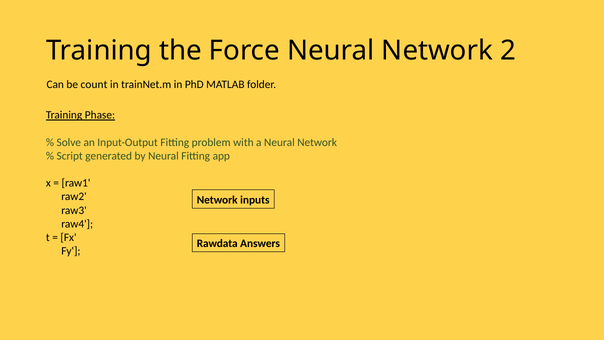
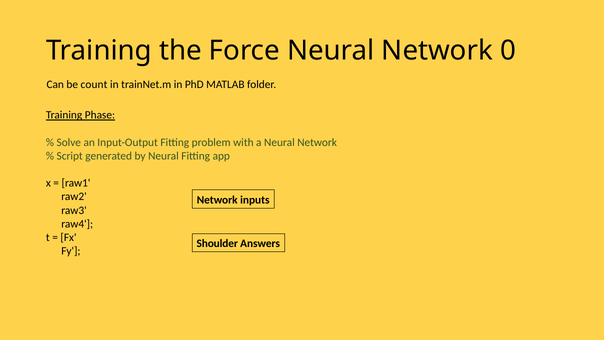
2: 2 -> 0
Rawdata: Rawdata -> Shoulder
